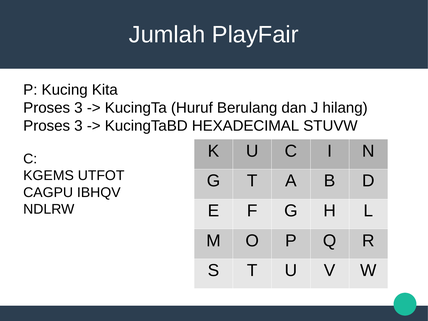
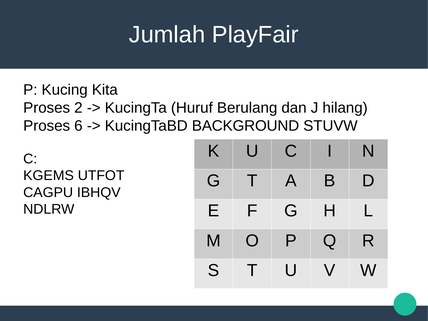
3 at (78, 108): 3 -> 2
3 at (78, 126): 3 -> 6
HEXADECIMAL: HEXADECIMAL -> BACKGROUND
